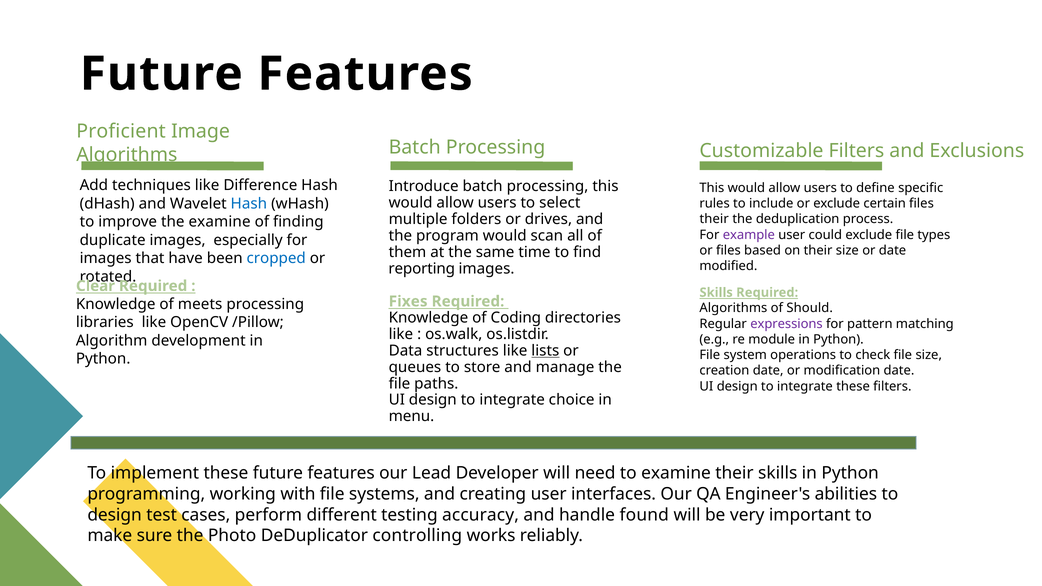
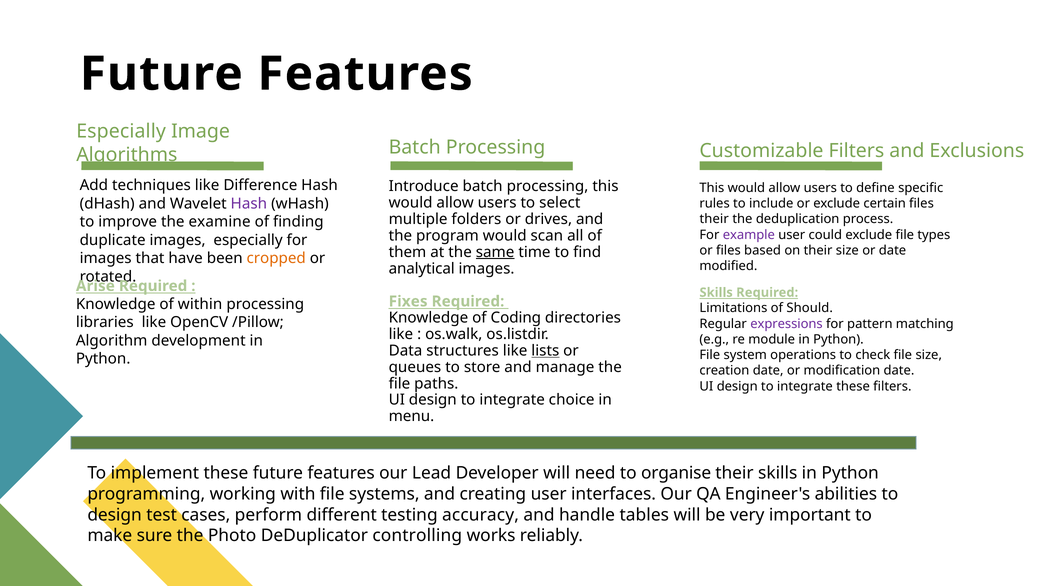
Proficient at (121, 131): Proficient -> Especially
Hash at (249, 204) colour: blue -> purple
same underline: none -> present
cropped colour: blue -> orange
reporting: reporting -> analytical
Clear: Clear -> Arise
meets: meets -> within
Algorithms at (733, 308): Algorithms -> Limitations
to examine: examine -> organise
found: found -> tables
